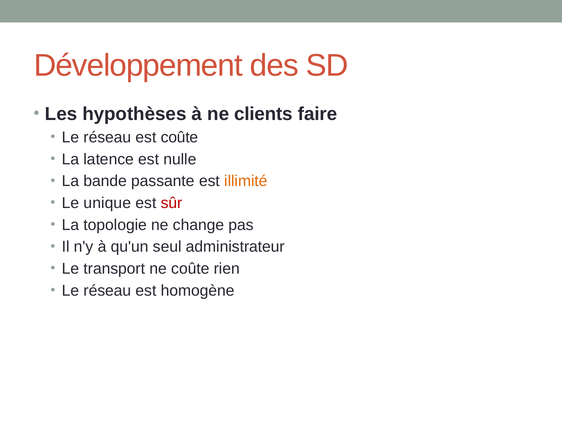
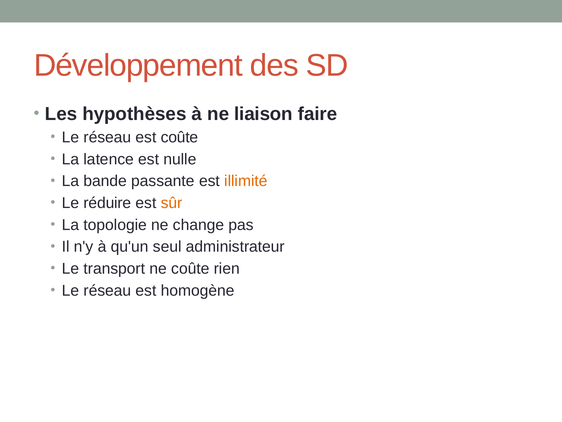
clients: clients -> liaison
unique: unique -> réduire
sûr colour: red -> orange
